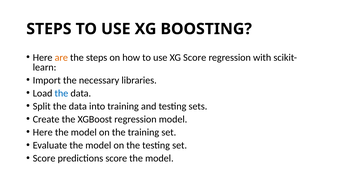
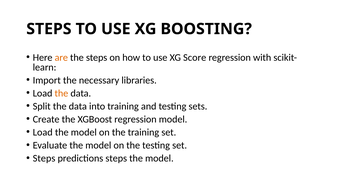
the at (61, 93) colour: blue -> orange
Here at (43, 132): Here -> Load
Score at (44, 158): Score -> Steps
predictions score: score -> steps
